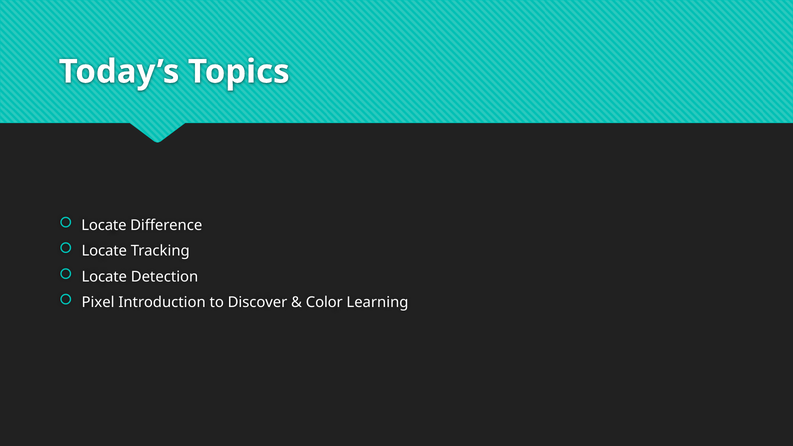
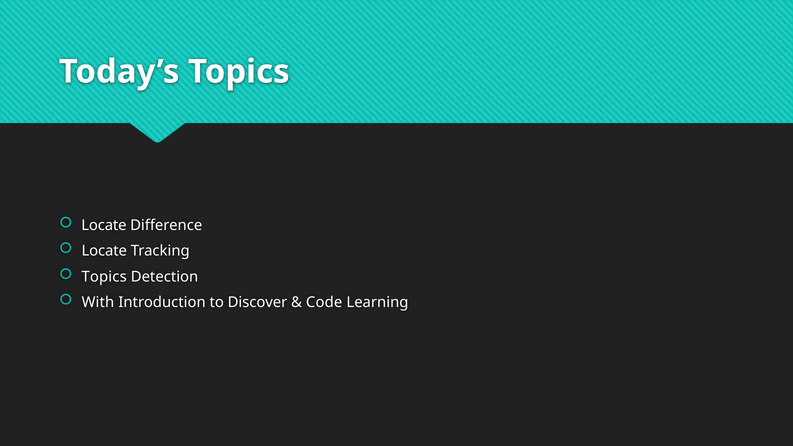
Locate at (104, 277): Locate -> Topics
Pixel: Pixel -> With
Color: Color -> Code
